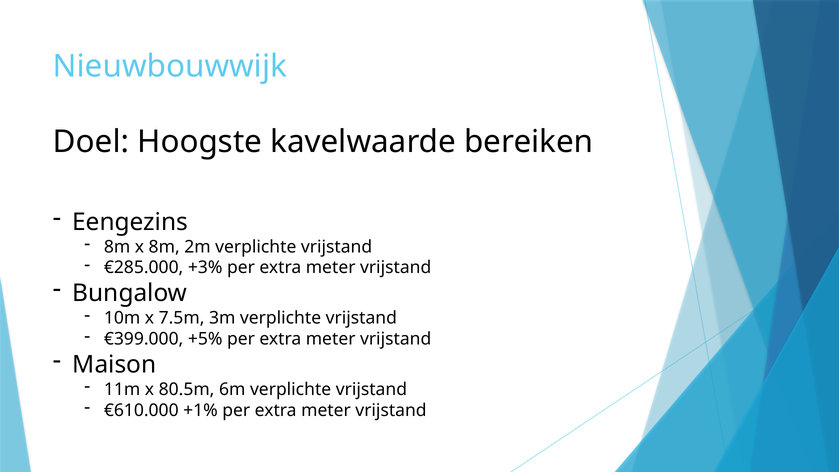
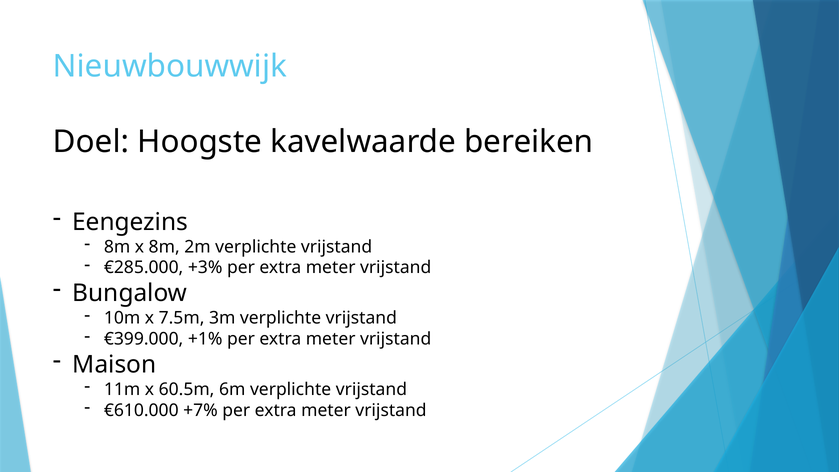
+5%: +5% -> +1%
80.5m: 80.5m -> 60.5m
+1%: +1% -> +7%
